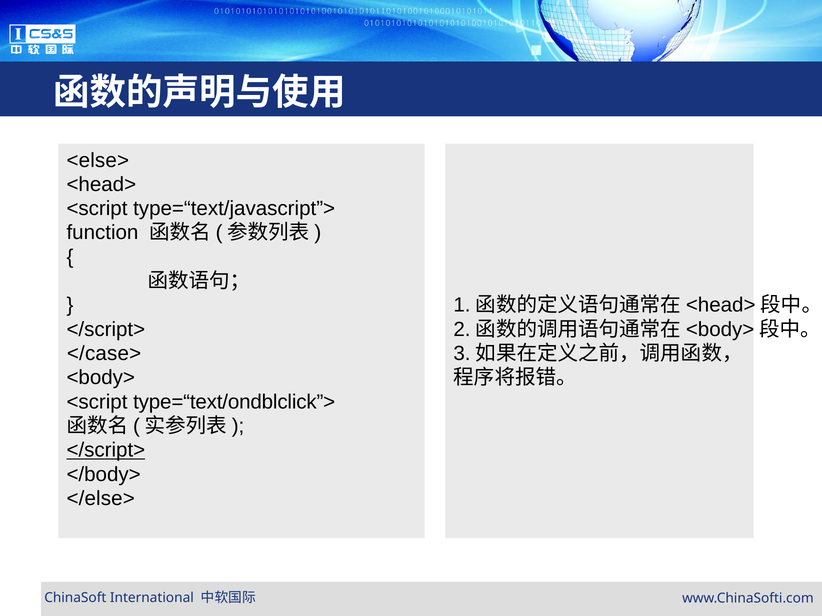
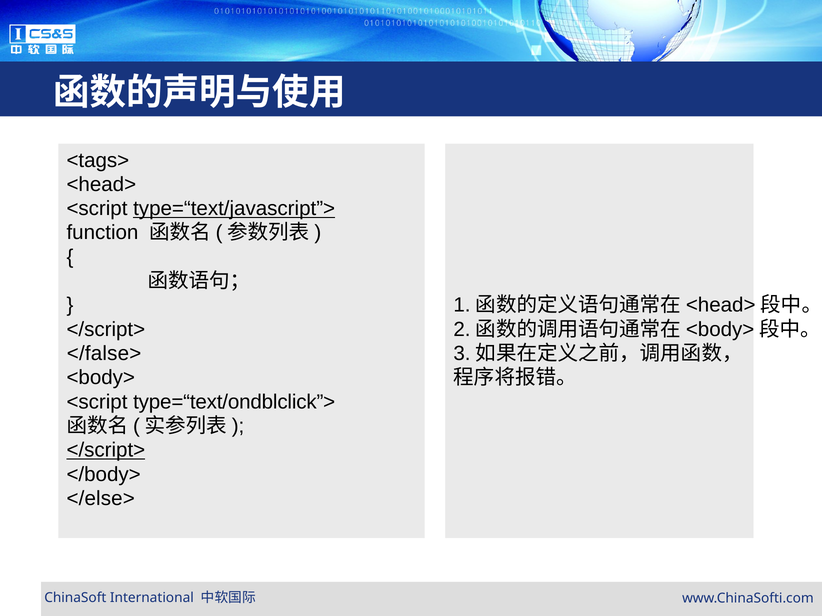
<else>: <else> -> <tags>
type=“text/javascript”> underline: none -> present
</case>: </case> -> </false>
